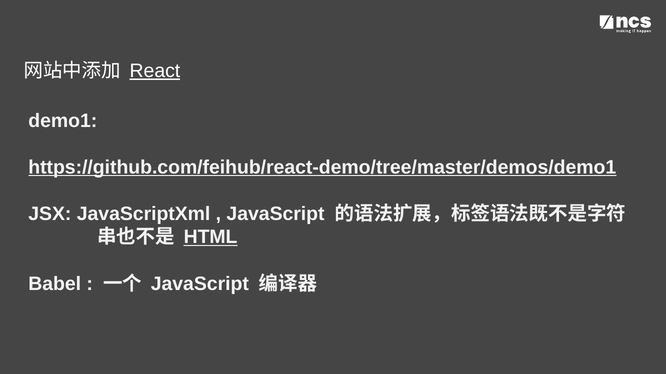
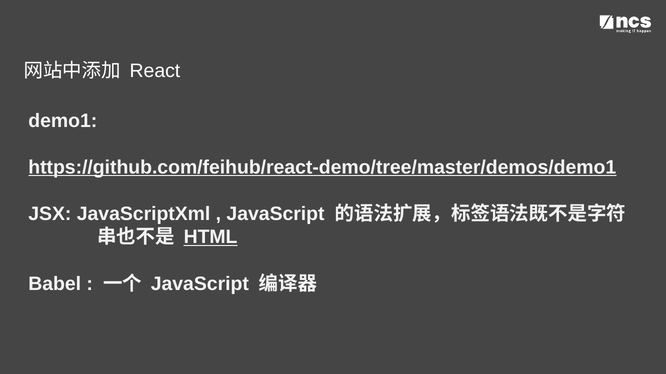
React underline: present -> none
